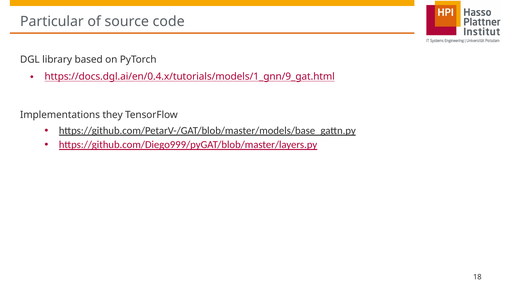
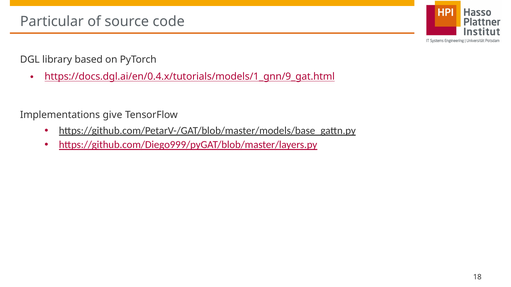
they: they -> give
